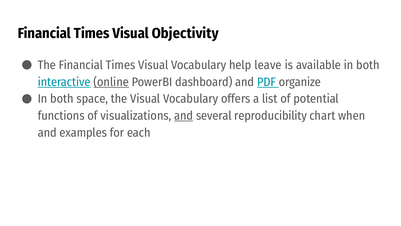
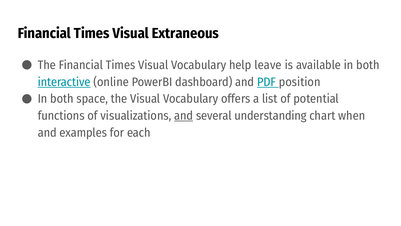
Objectivity: Objectivity -> Extraneous
online underline: present -> none
organize: organize -> position
reproducibility: reproducibility -> understanding
